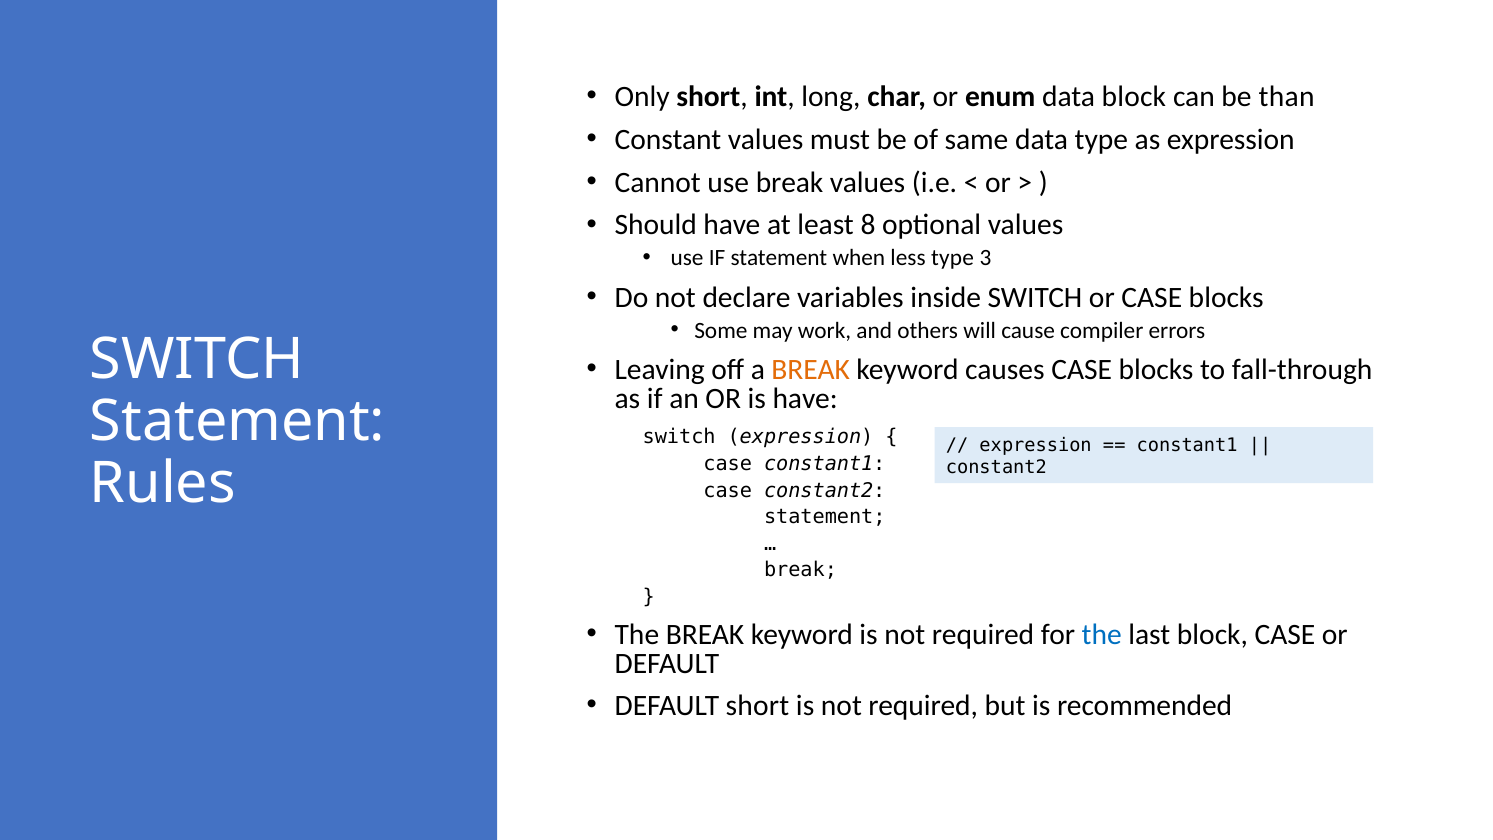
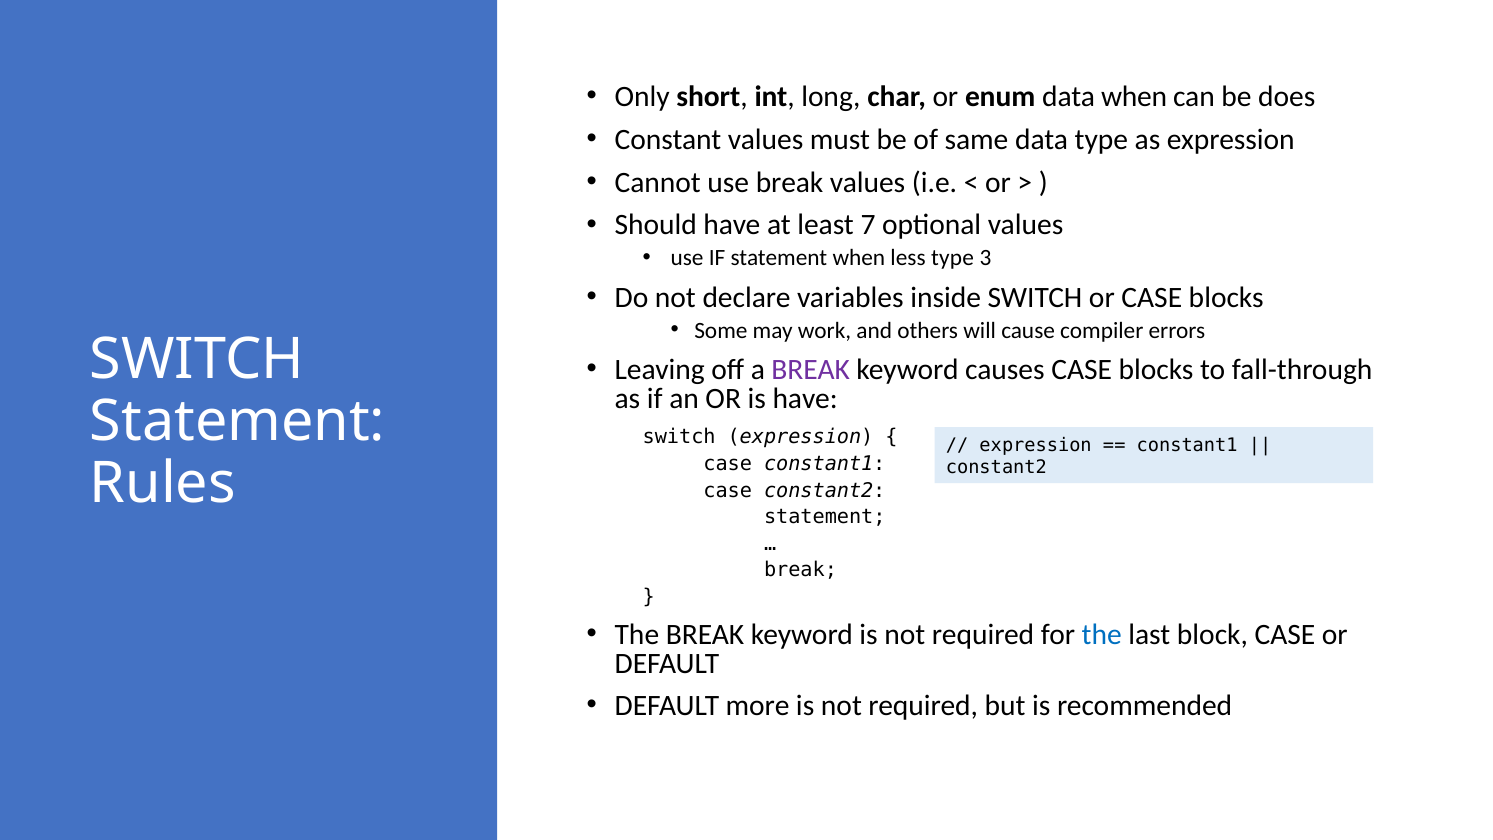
data block: block -> when
than: than -> does
8: 8 -> 7
BREAK at (811, 370) colour: orange -> purple
DEFAULT short: short -> more
